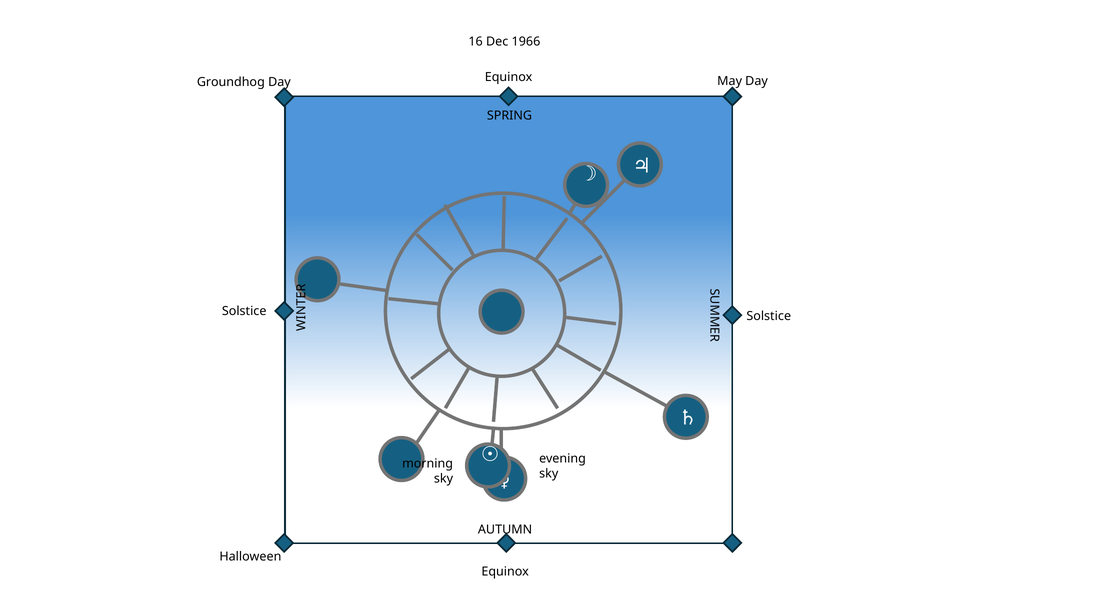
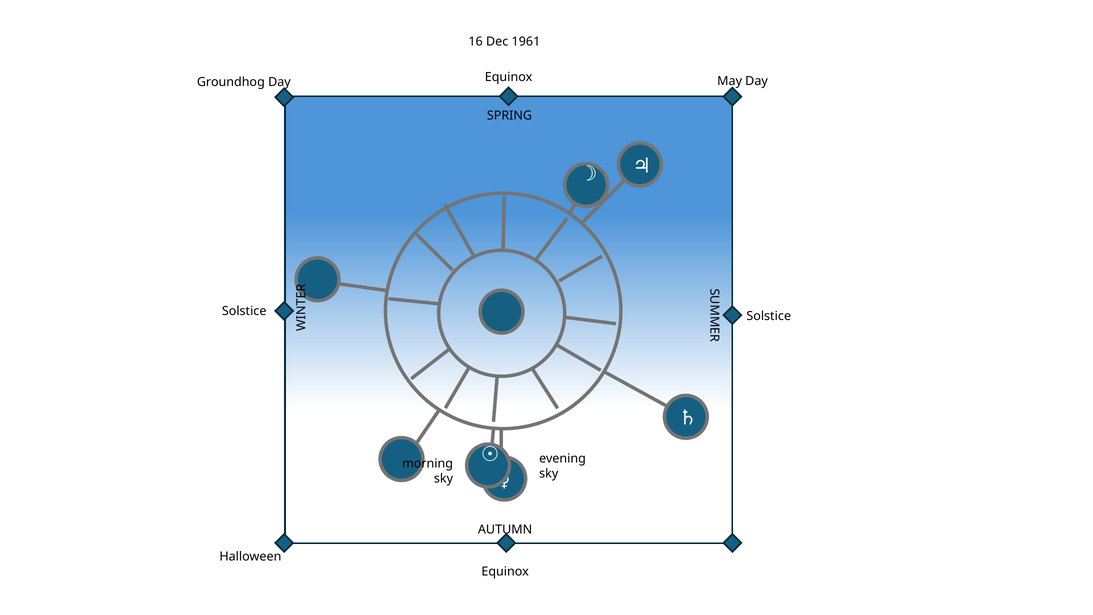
1966: 1966 -> 1961
